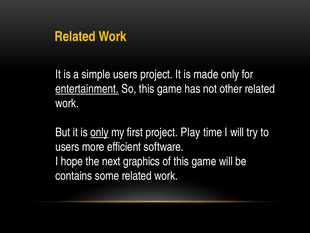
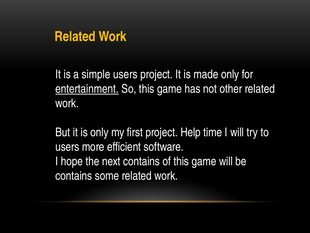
only at (100, 132) underline: present -> none
Play: Play -> Help
next graphics: graphics -> contains
